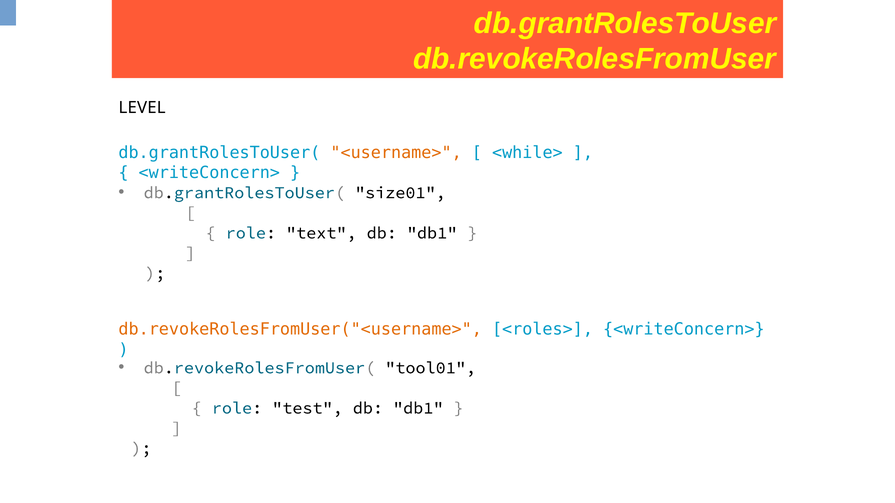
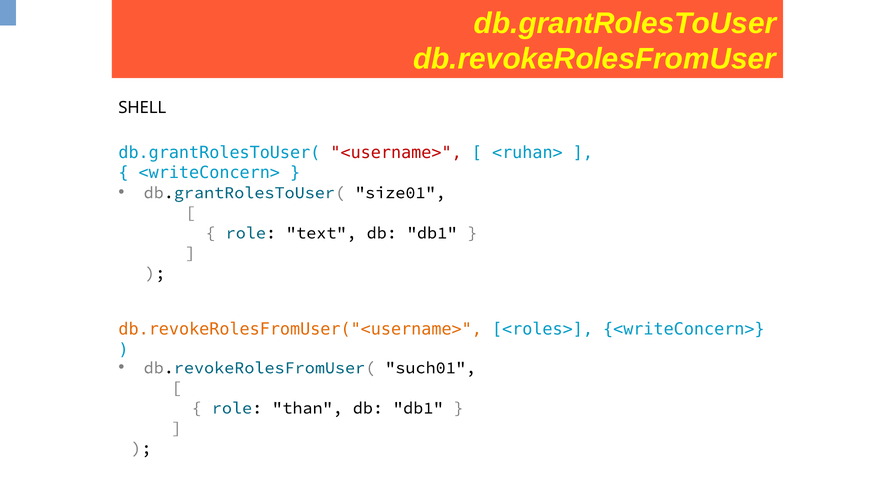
LEVEL: LEVEL -> SHELL
<username> colour: orange -> red
<while>: <while> -> <ruhan>
tool01: tool01 -> such01
test: test -> than
